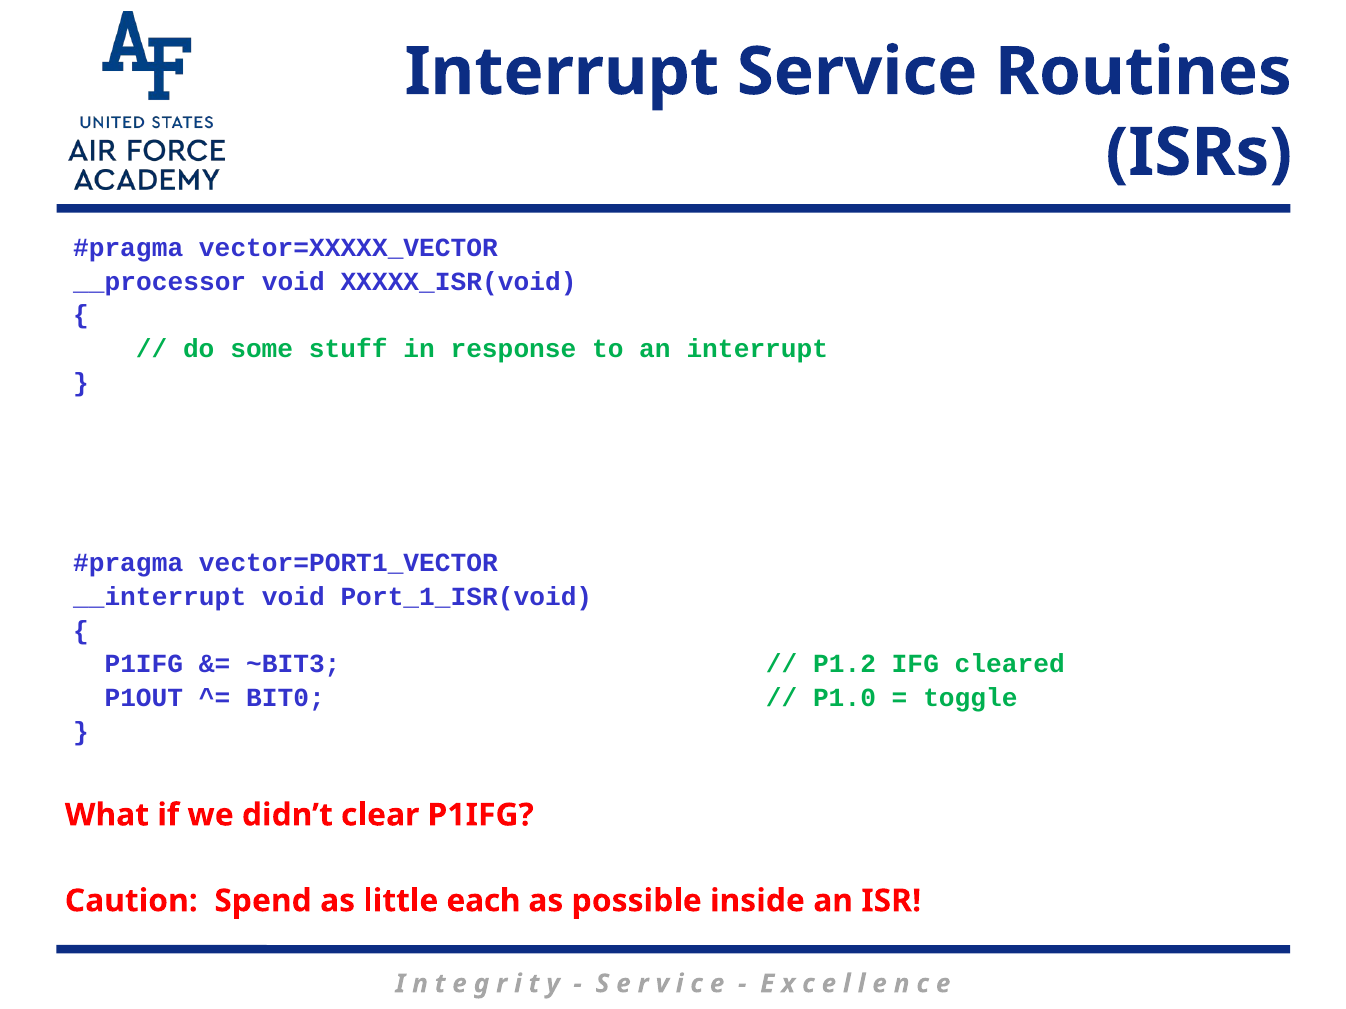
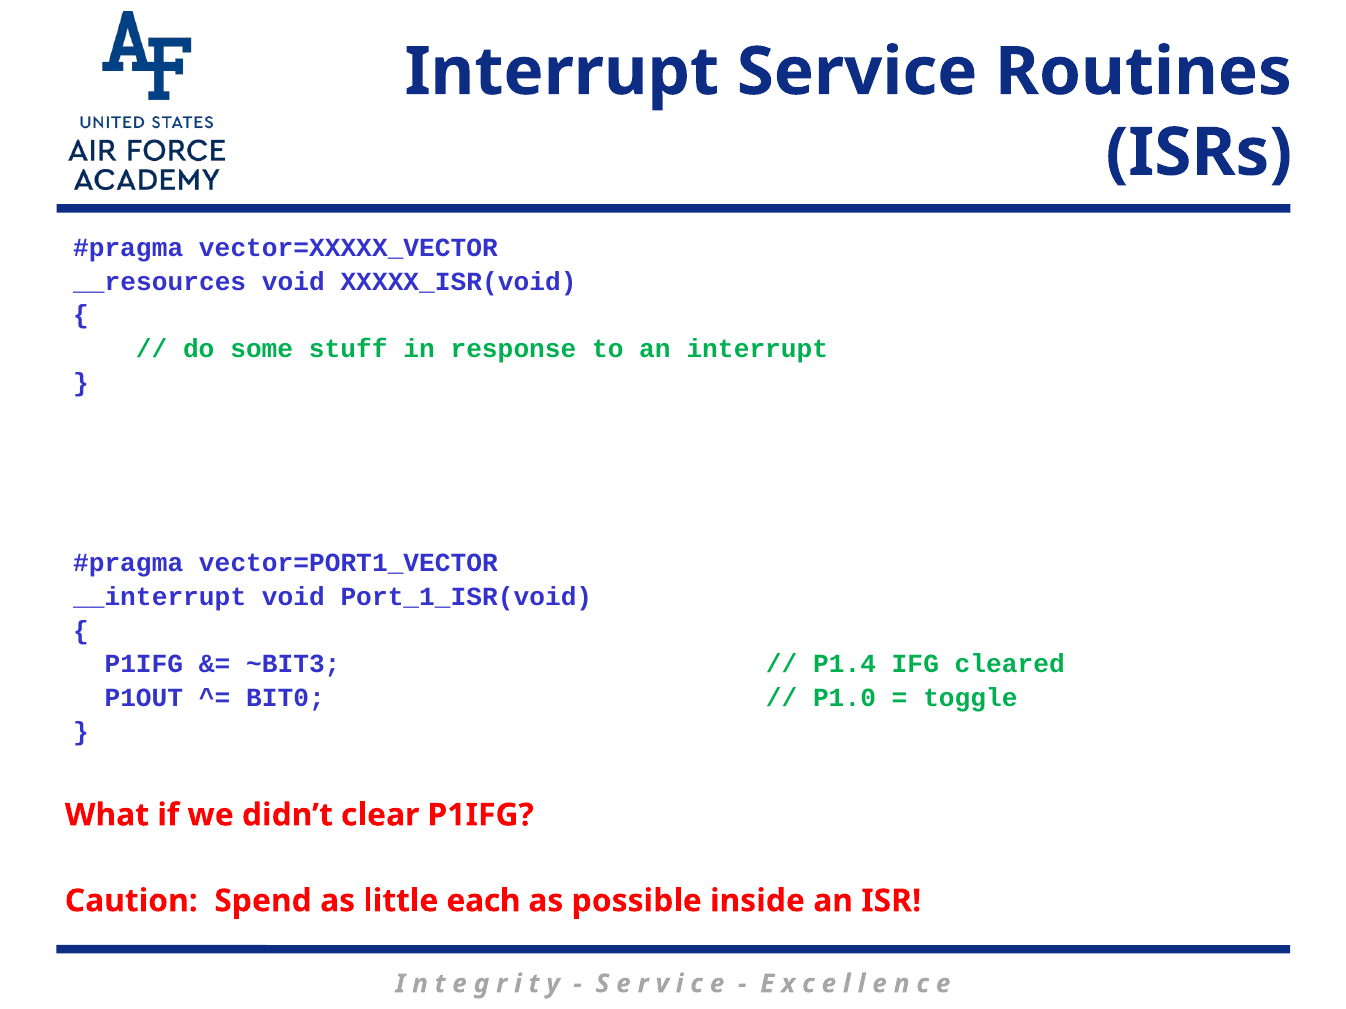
__processor: __processor -> __resources
P1.2: P1.2 -> P1.4
